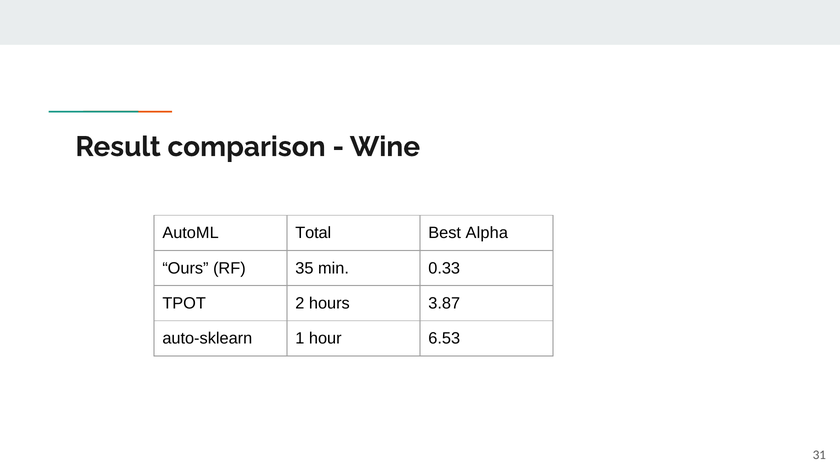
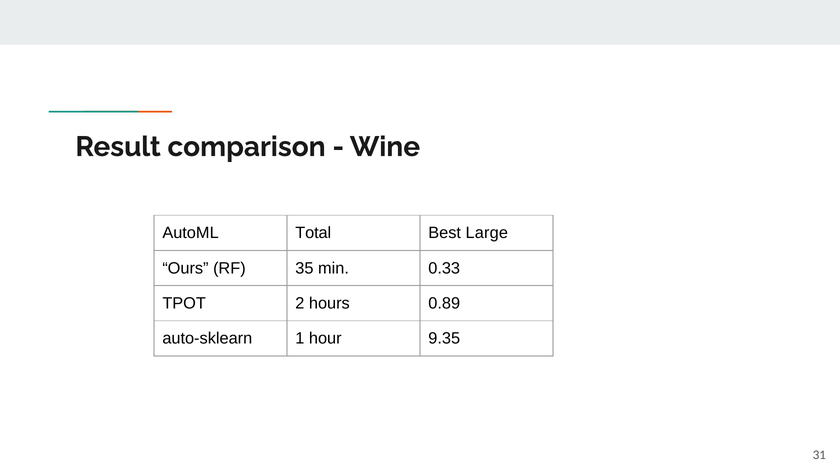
Alpha: Alpha -> Large
3.87: 3.87 -> 0.89
6.53: 6.53 -> 9.35
